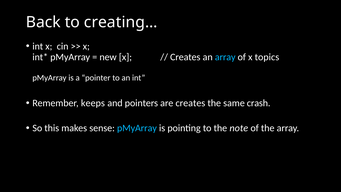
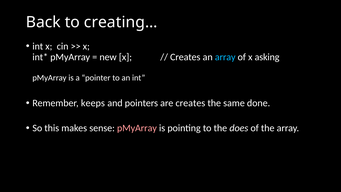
topics: topics -> asking
crash: crash -> done
pMyArray at (137, 128) colour: light blue -> pink
note: note -> does
